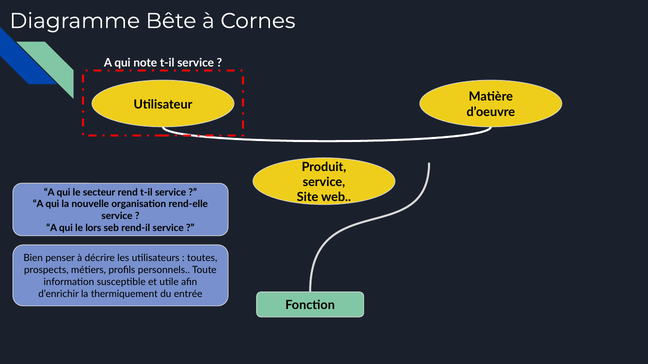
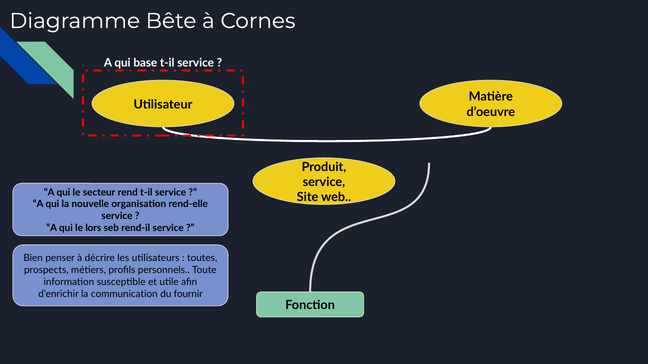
note: note -> base
thermiquement: thermiquement -> communication
entrée: entrée -> fournir
